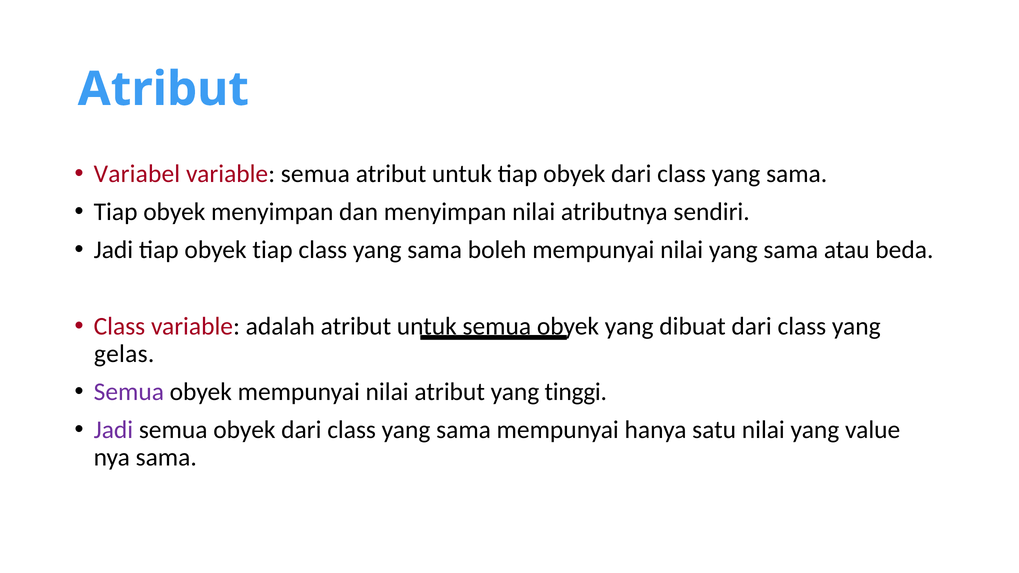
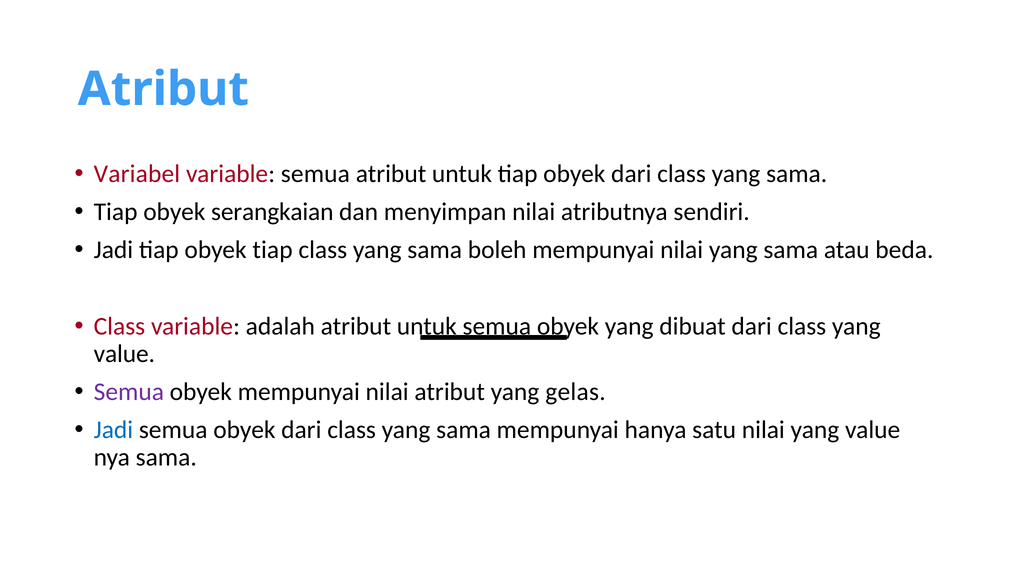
obyek menyimpan: menyimpan -> serangkaian
gelas at (124, 354): gelas -> value
tinggi: tinggi -> gelas
Jadi at (113, 430) colour: purple -> blue
